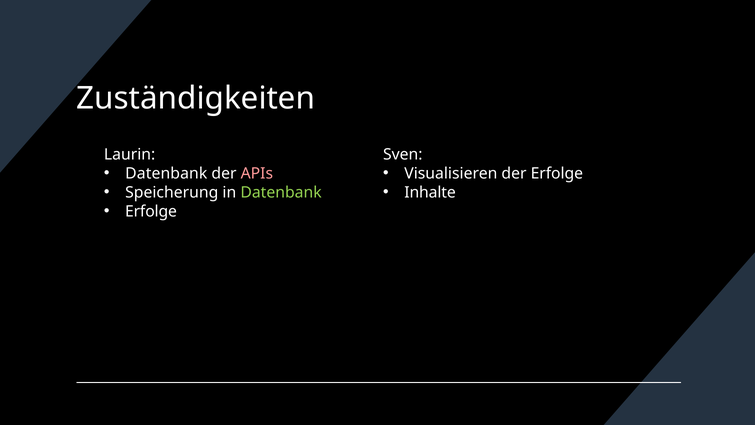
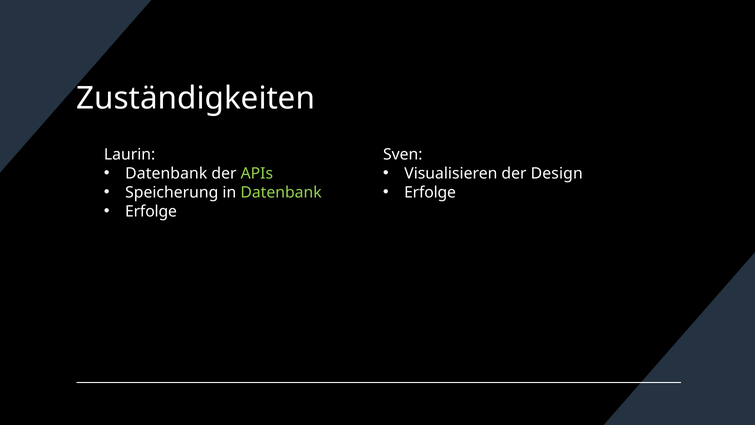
APIs colour: pink -> light green
der Erfolge: Erfolge -> Design
Inhalte at (430, 192): Inhalte -> Erfolge
